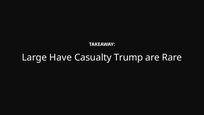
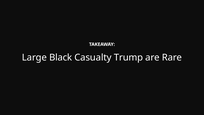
Have: Have -> Black
